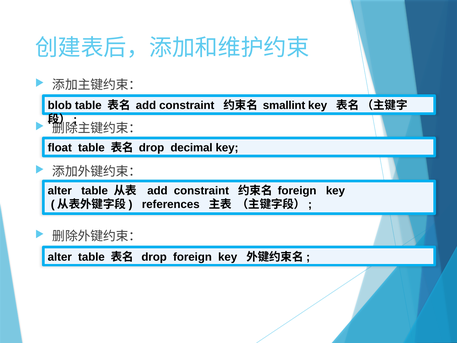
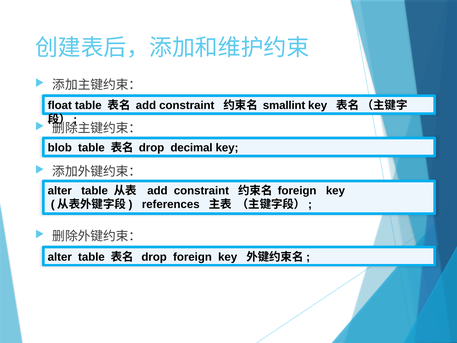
blob: blob -> float
float: float -> blob
